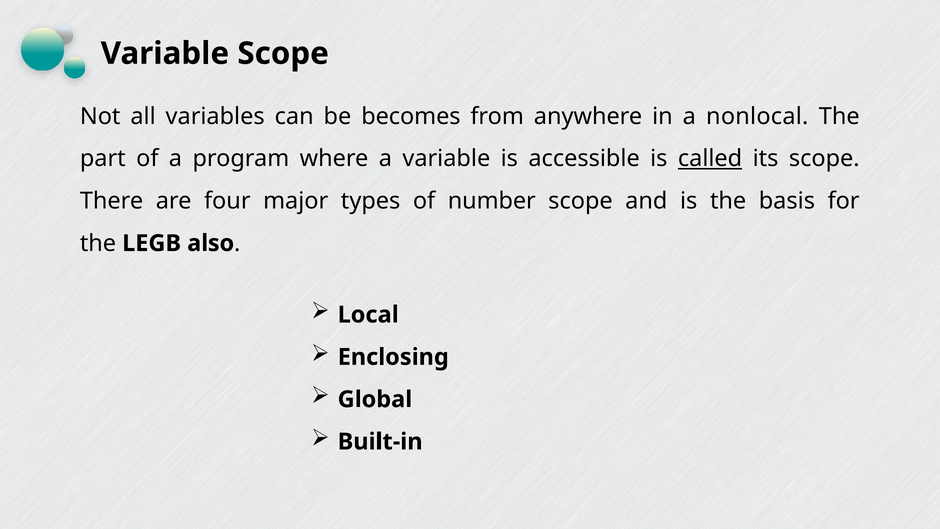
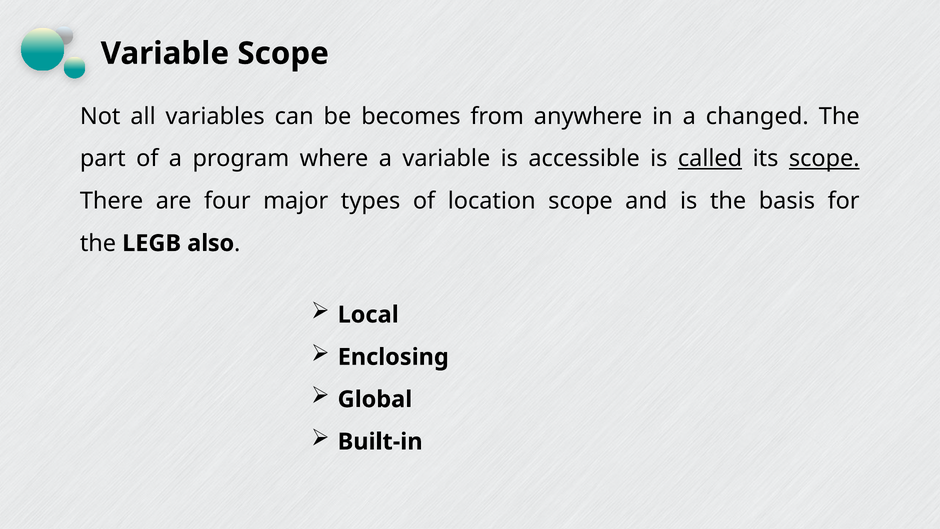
nonlocal: nonlocal -> changed
scope at (824, 159) underline: none -> present
number: number -> location
